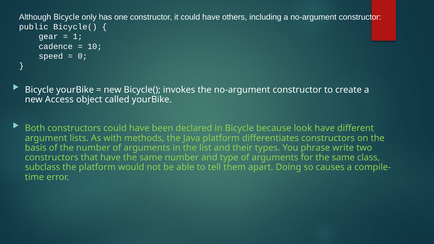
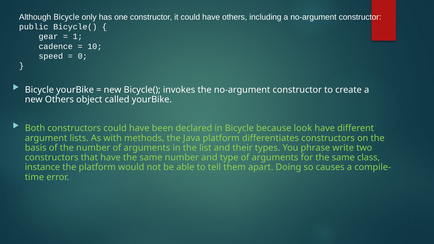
new Access: Access -> Others
subclass: subclass -> instance
